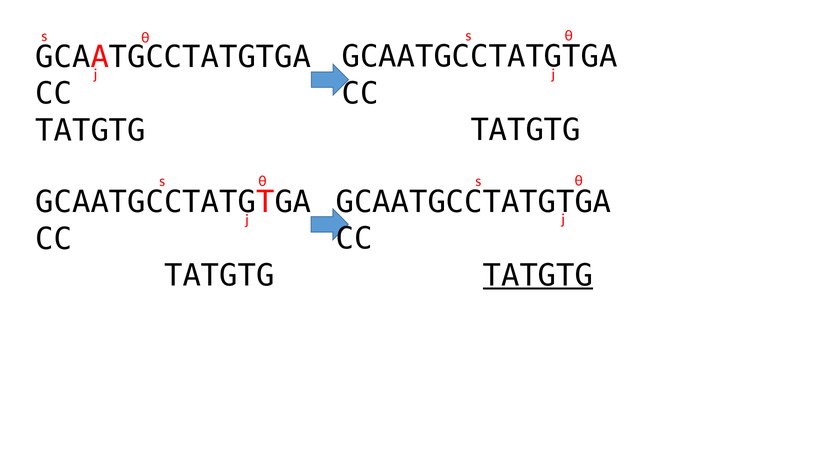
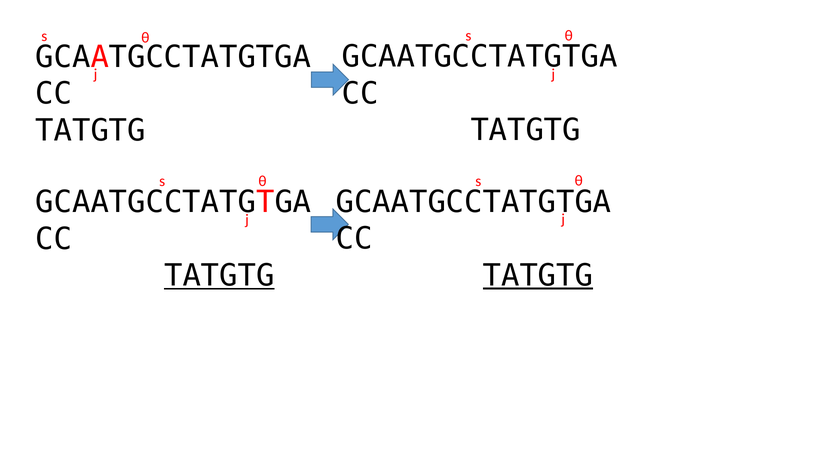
TATGTG at (219, 275) underline: none -> present
